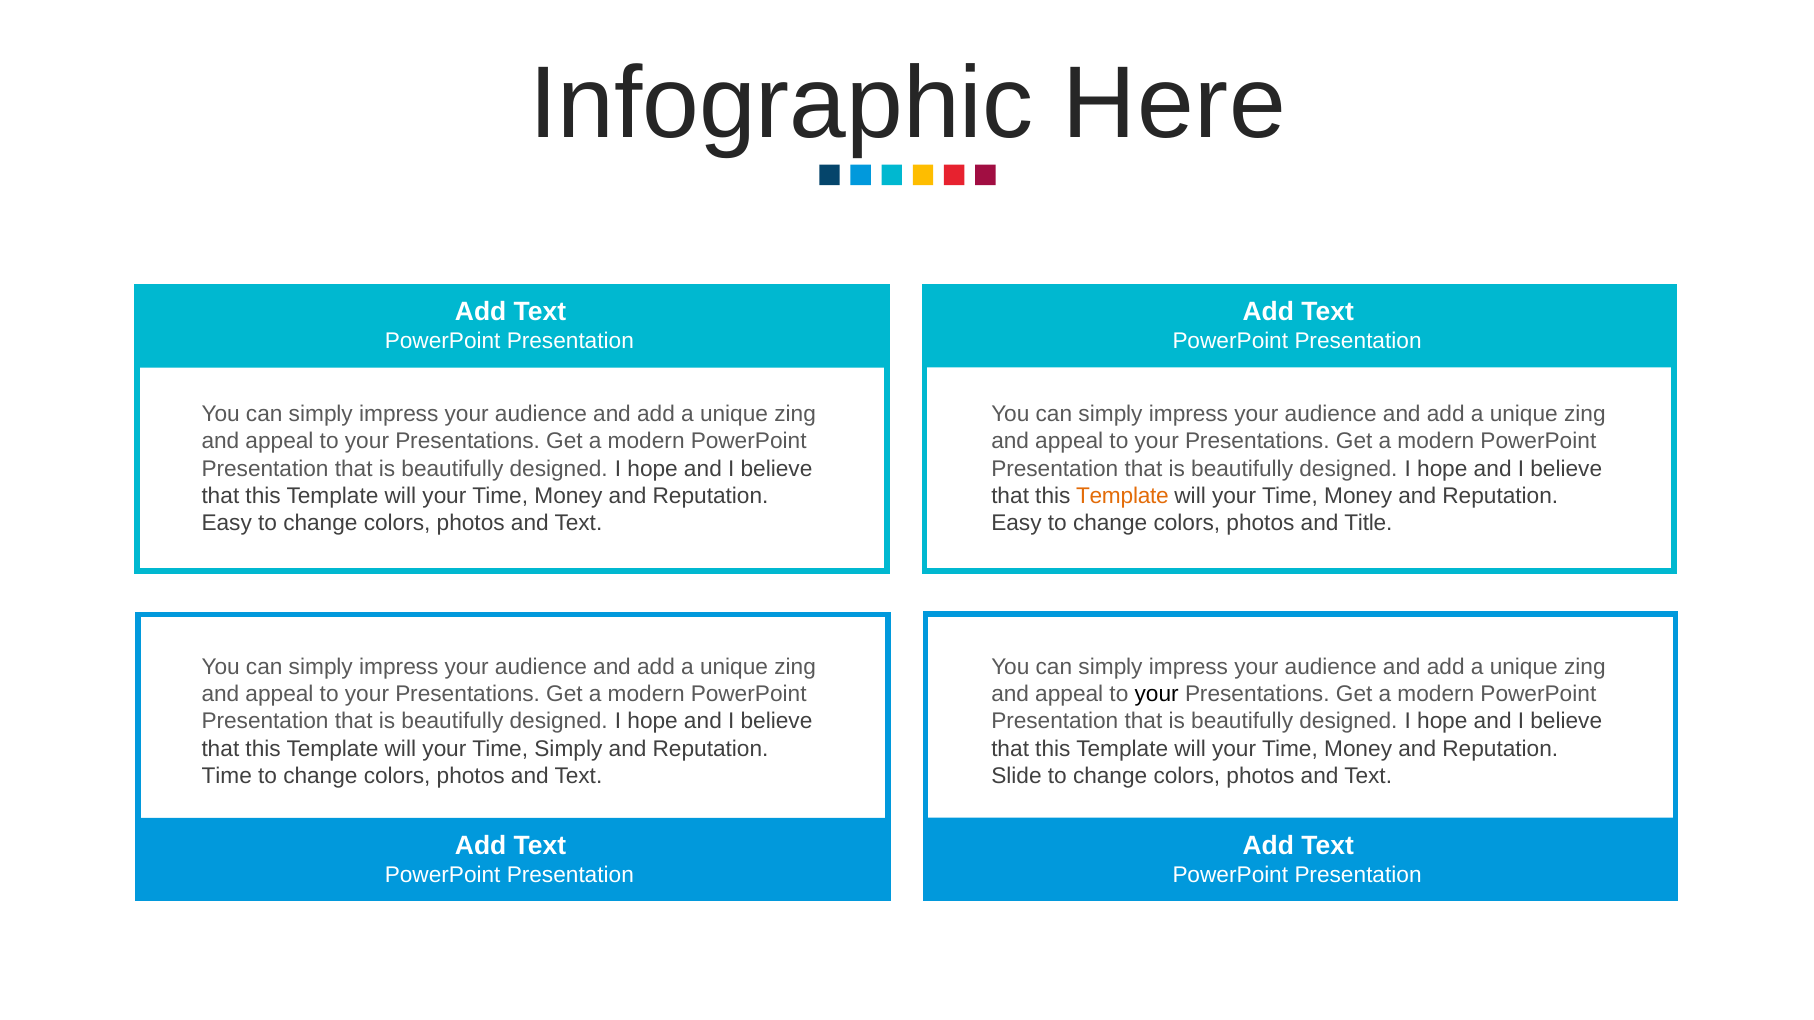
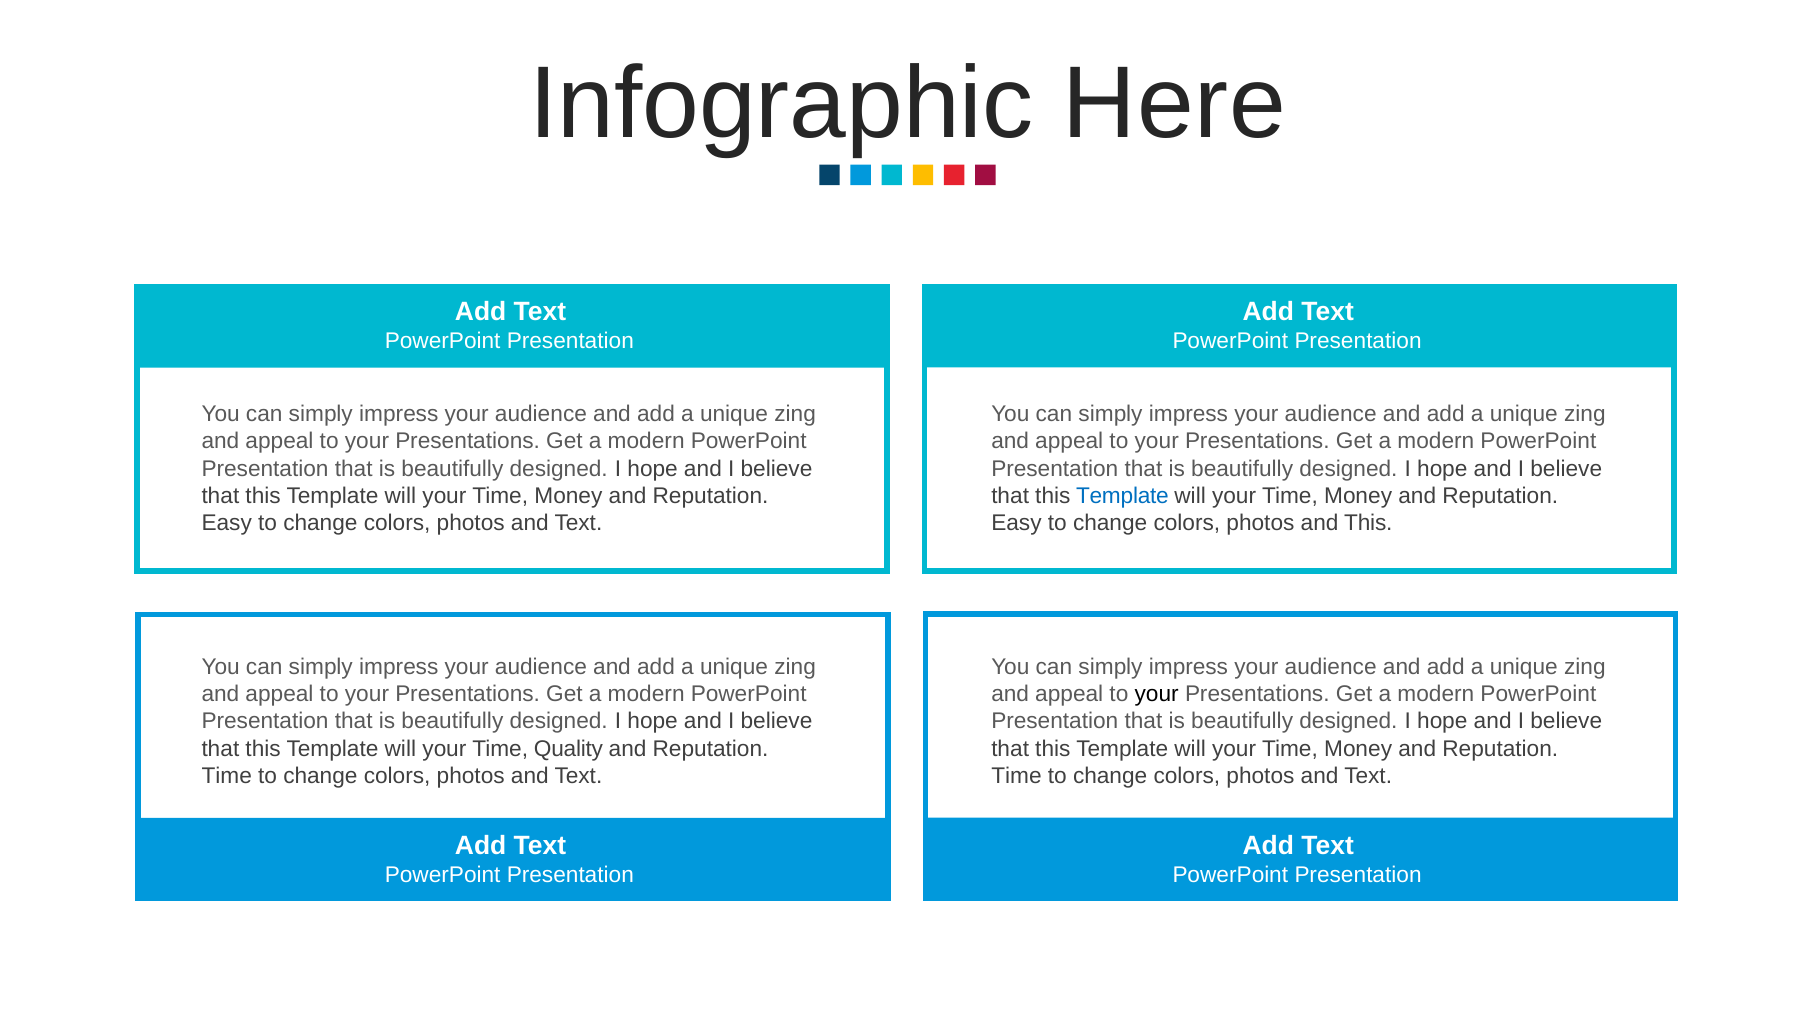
Template at (1122, 496) colour: orange -> blue
and Title: Title -> This
Time Simply: Simply -> Quality
Slide at (1016, 776): Slide -> Time
